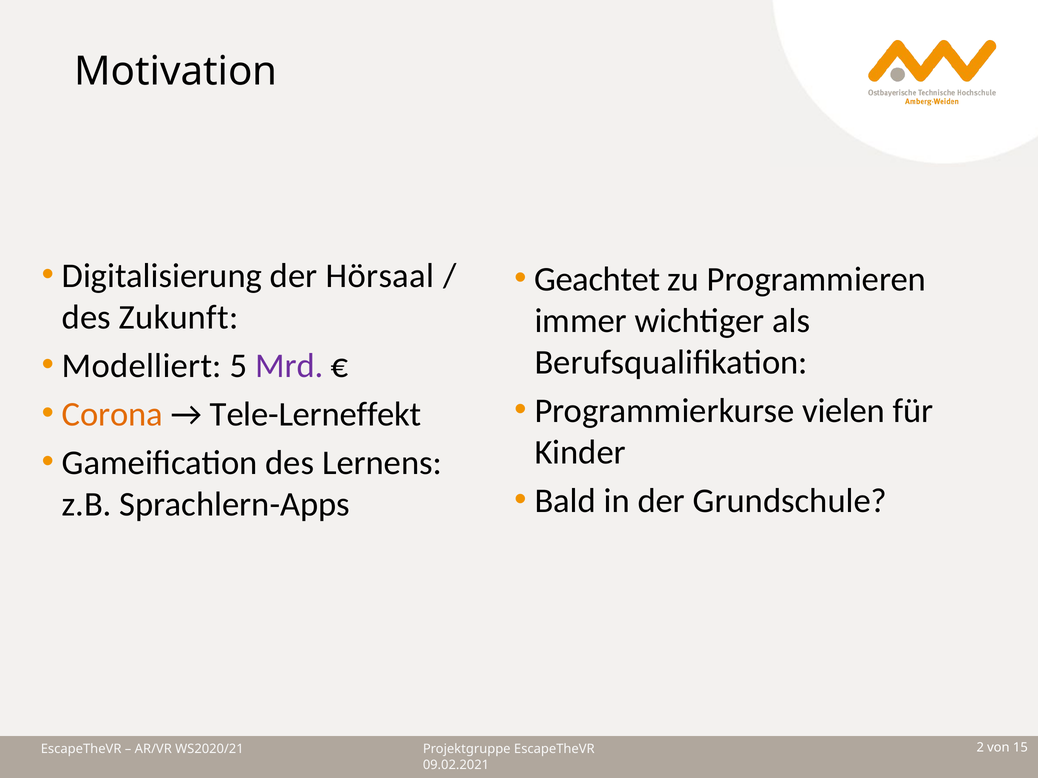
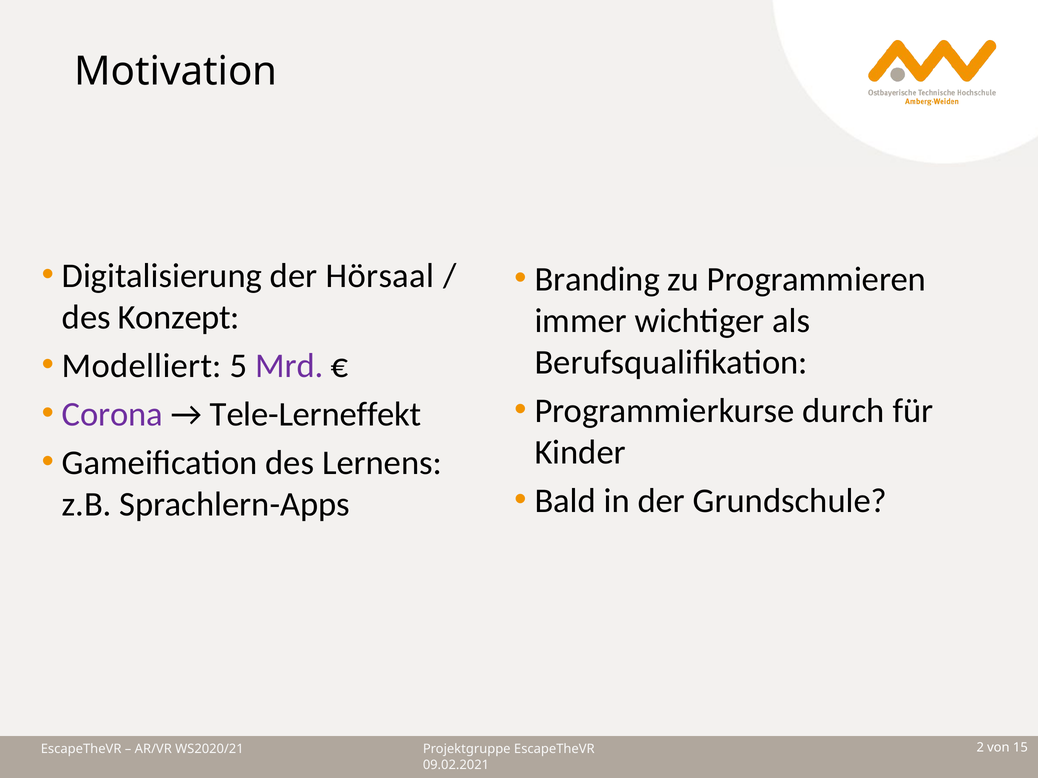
Geachtet: Geachtet -> Branding
Zukunft: Zukunft -> Konzept
vielen: vielen -> durch
Corona colour: orange -> purple
